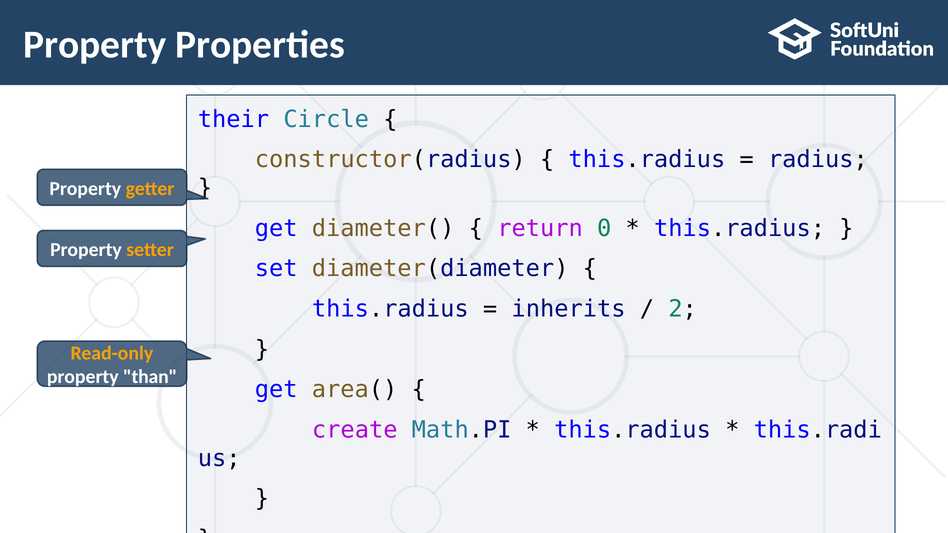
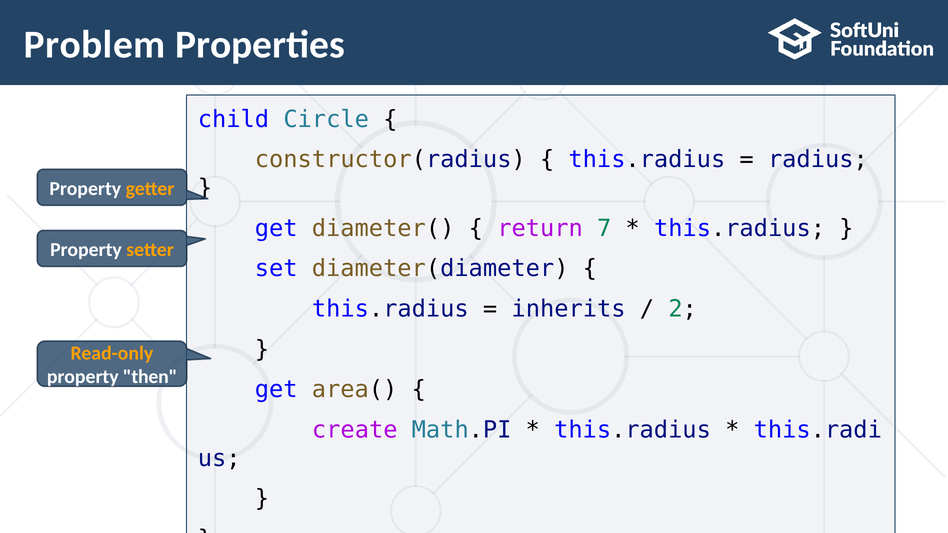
Property at (95, 45): Property -> Problem
their: their -> child
0: 0 -> 7
than: than -> then
